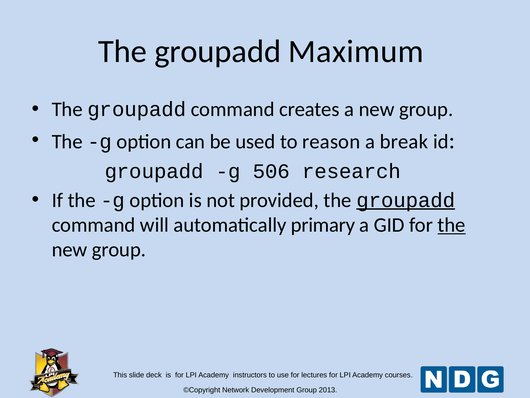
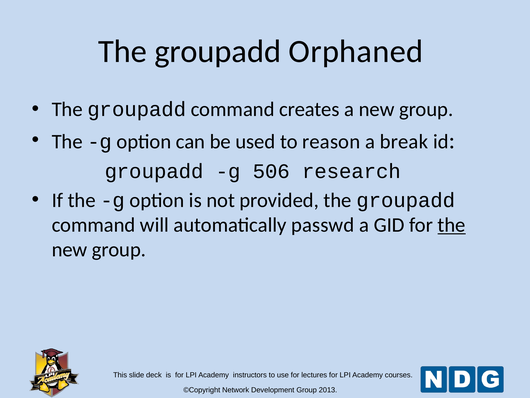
Maximum: Maximum -> Orphaned
groupadd at (406, 200) underline: present -> none
primary: primary -> passwd
